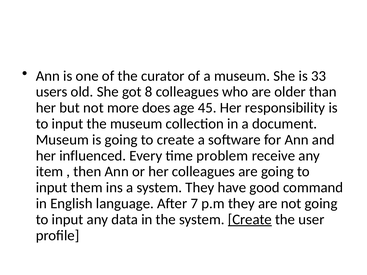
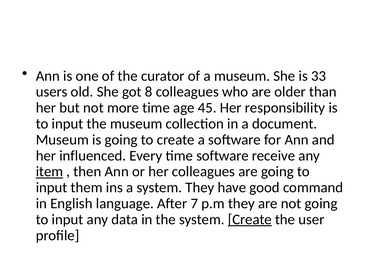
more does: does -> time
time problem: problem -> software
item underline: none -> present
